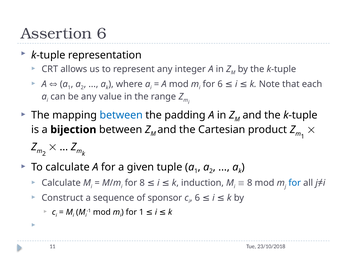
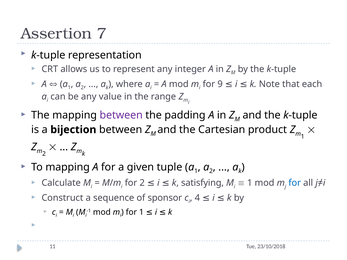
Assertion 6: 6 -> 7
for 6: 6 -> 9
between at (121, 115) colour: blue -> purple
To calculate: calculate -> mapping
for 8: 8 -> 2
induction: induction -> satisfying
8 at (250, 183): 8 -> 1
6 at (197, 198): 6 -> 4
